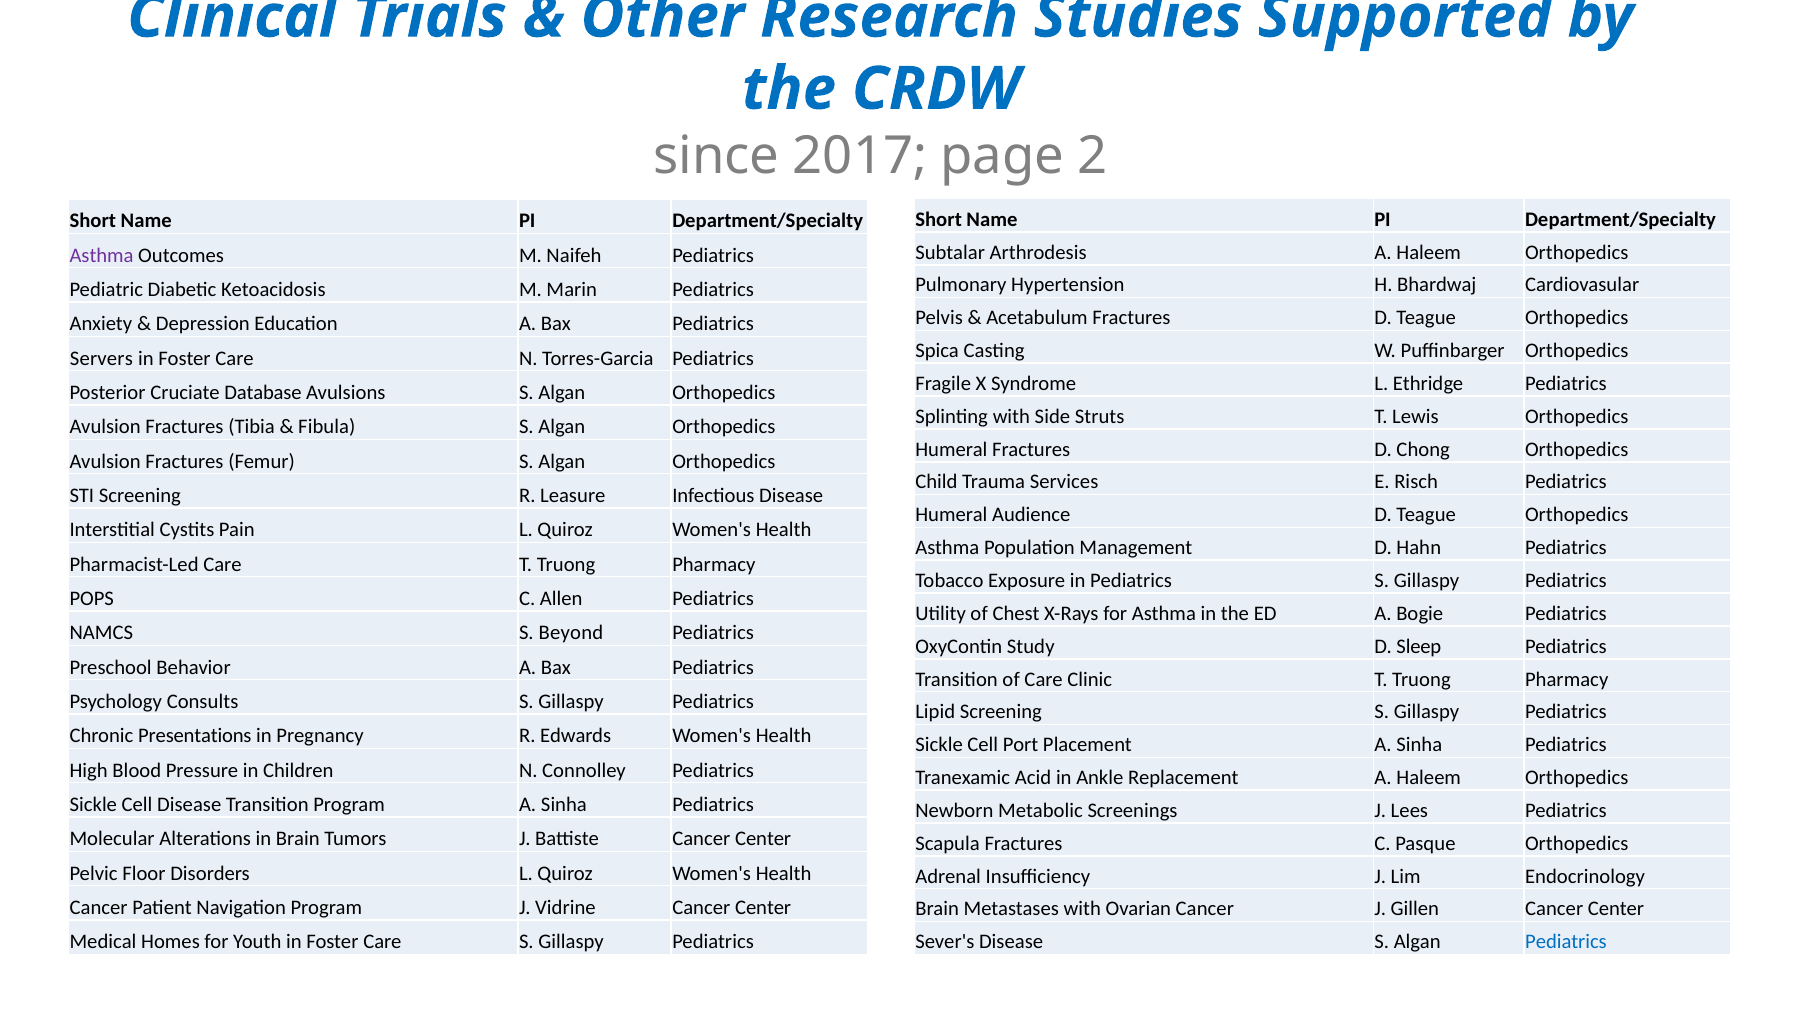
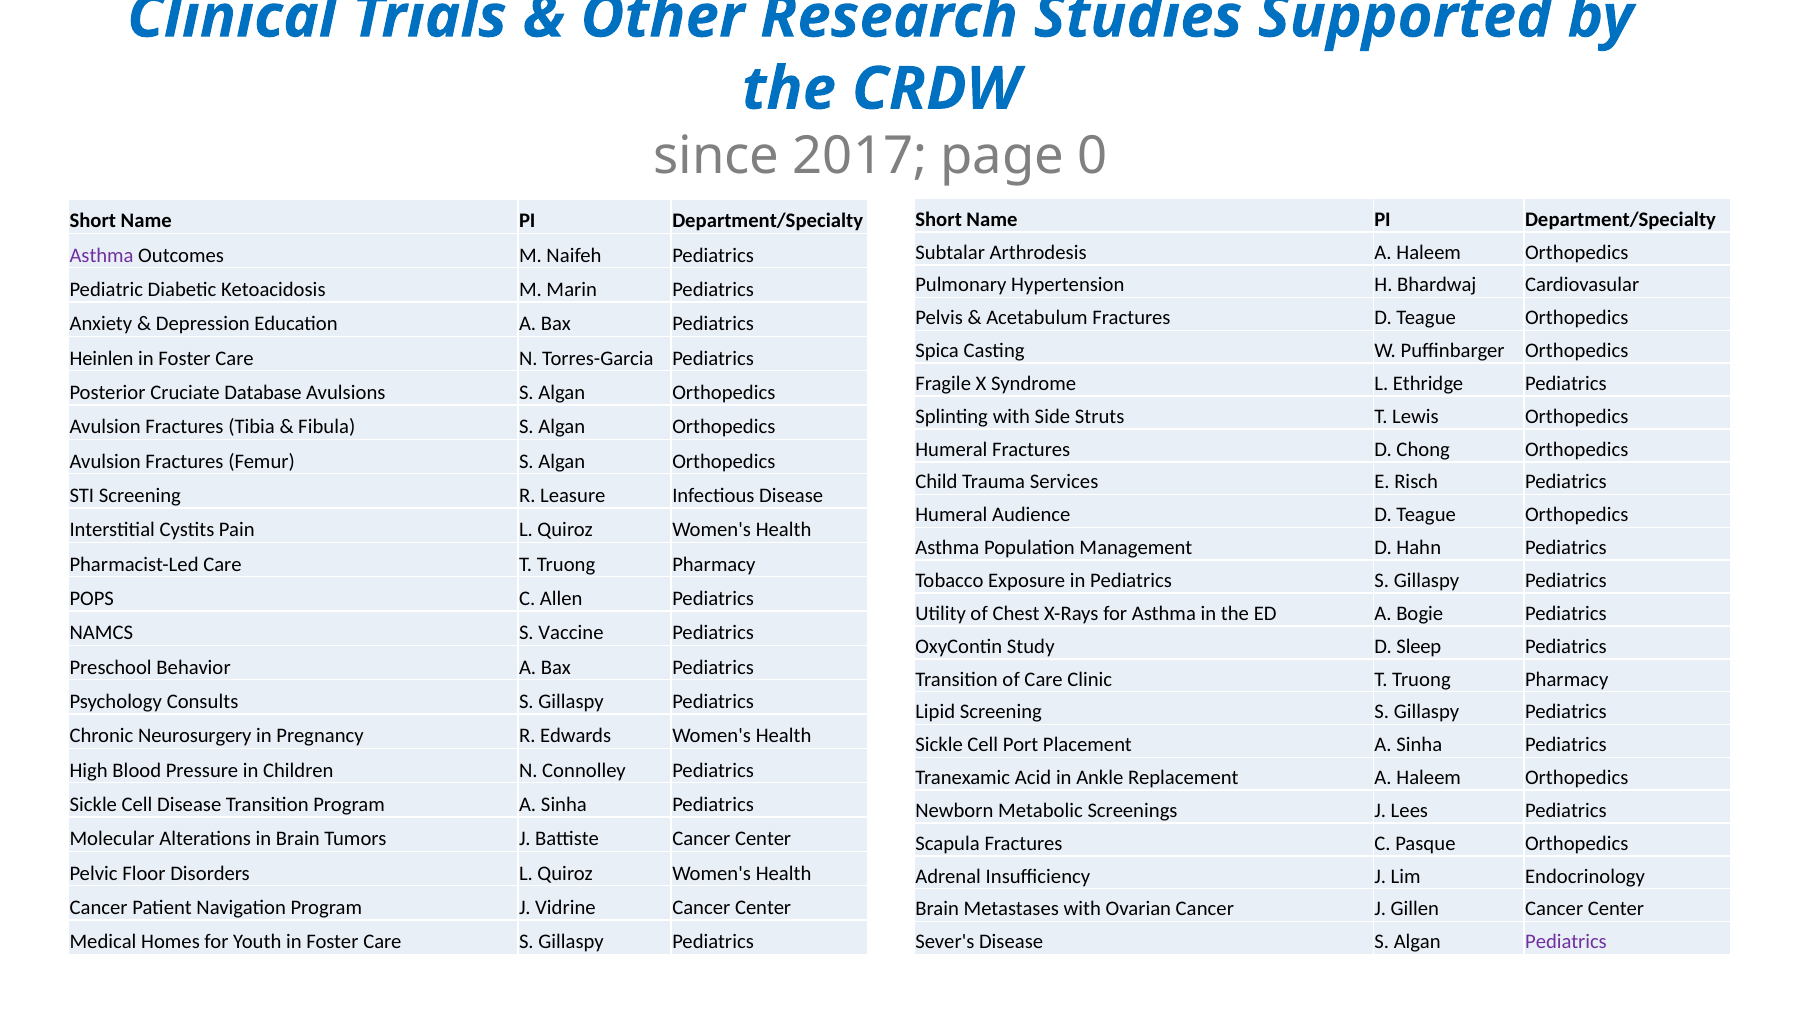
2: 2 -> 0
Servers: Servers -> Heinlen
Beyond: Beyond -> Vaccine
Presentations: Presentations -> Neurosurgery
Pediatrics at (1566, 942) colour: blue -> purple
